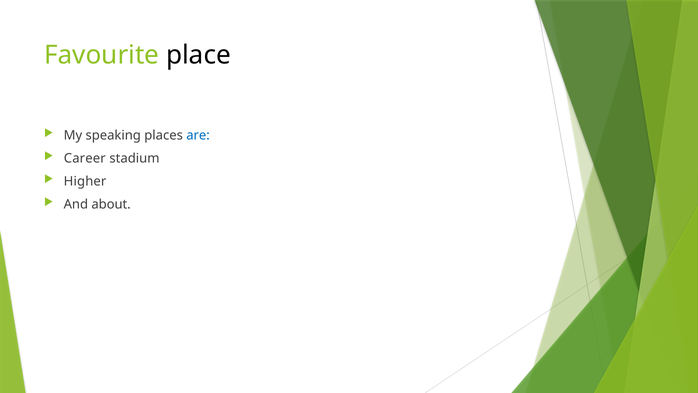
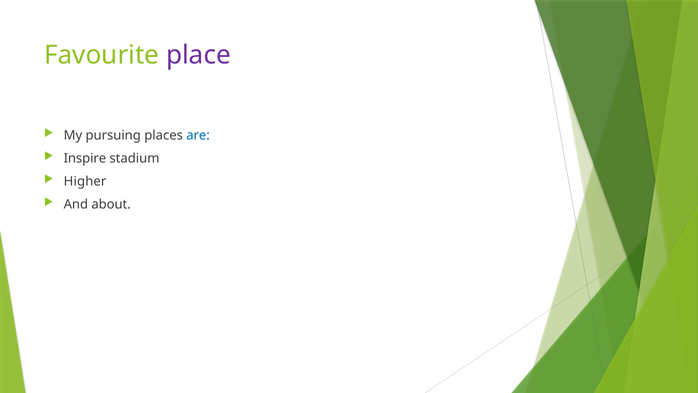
place colour: black -> purple
speaking: speaking -> pursuing
Career: Career -> Inspire
